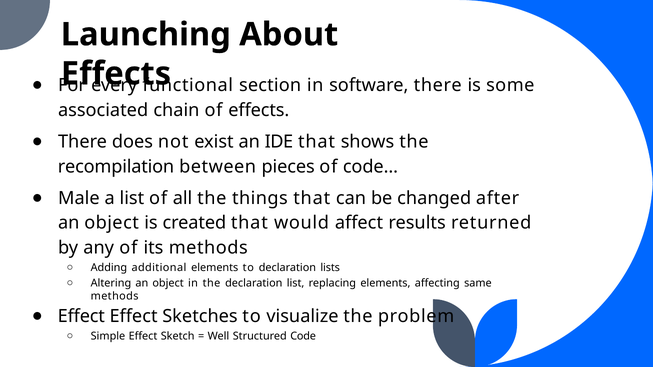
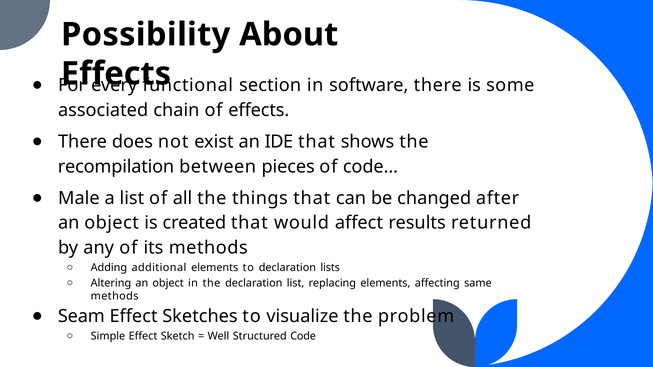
Launching: Launching -> Possibility
Effect at (81, 317): Effect -> Seam
